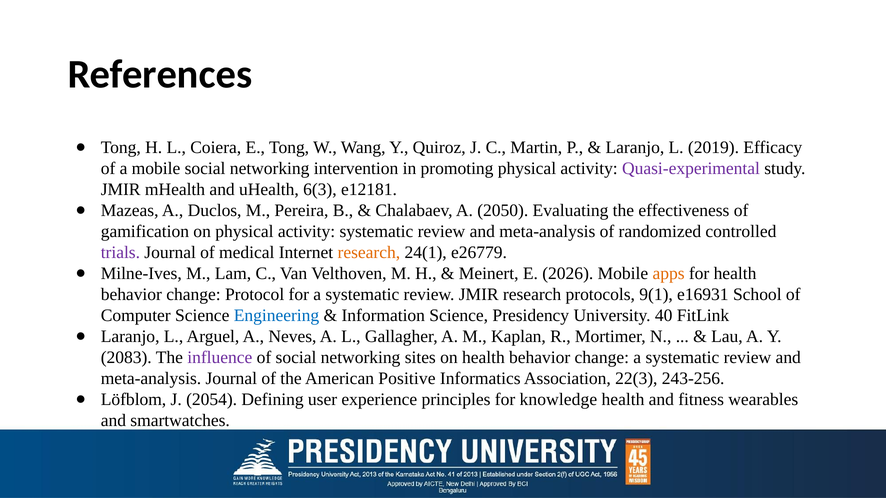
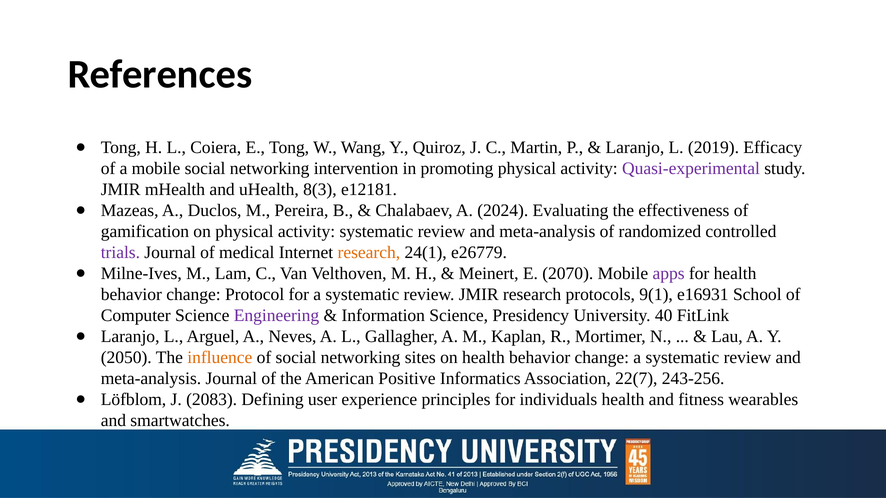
6(3: 6(3 -> 8(3
2050: 2050 -> 2024
2026: 2026 -> 2070
apps colour: orange -> purple
Engineering colour: blue -> purple
2083: 2083 -> 2050
influence colour: purple -> orange
22(3: 22(3 -> 22(7
2054: 2054 -> 2083
knowledge: knowledge -> individuals
